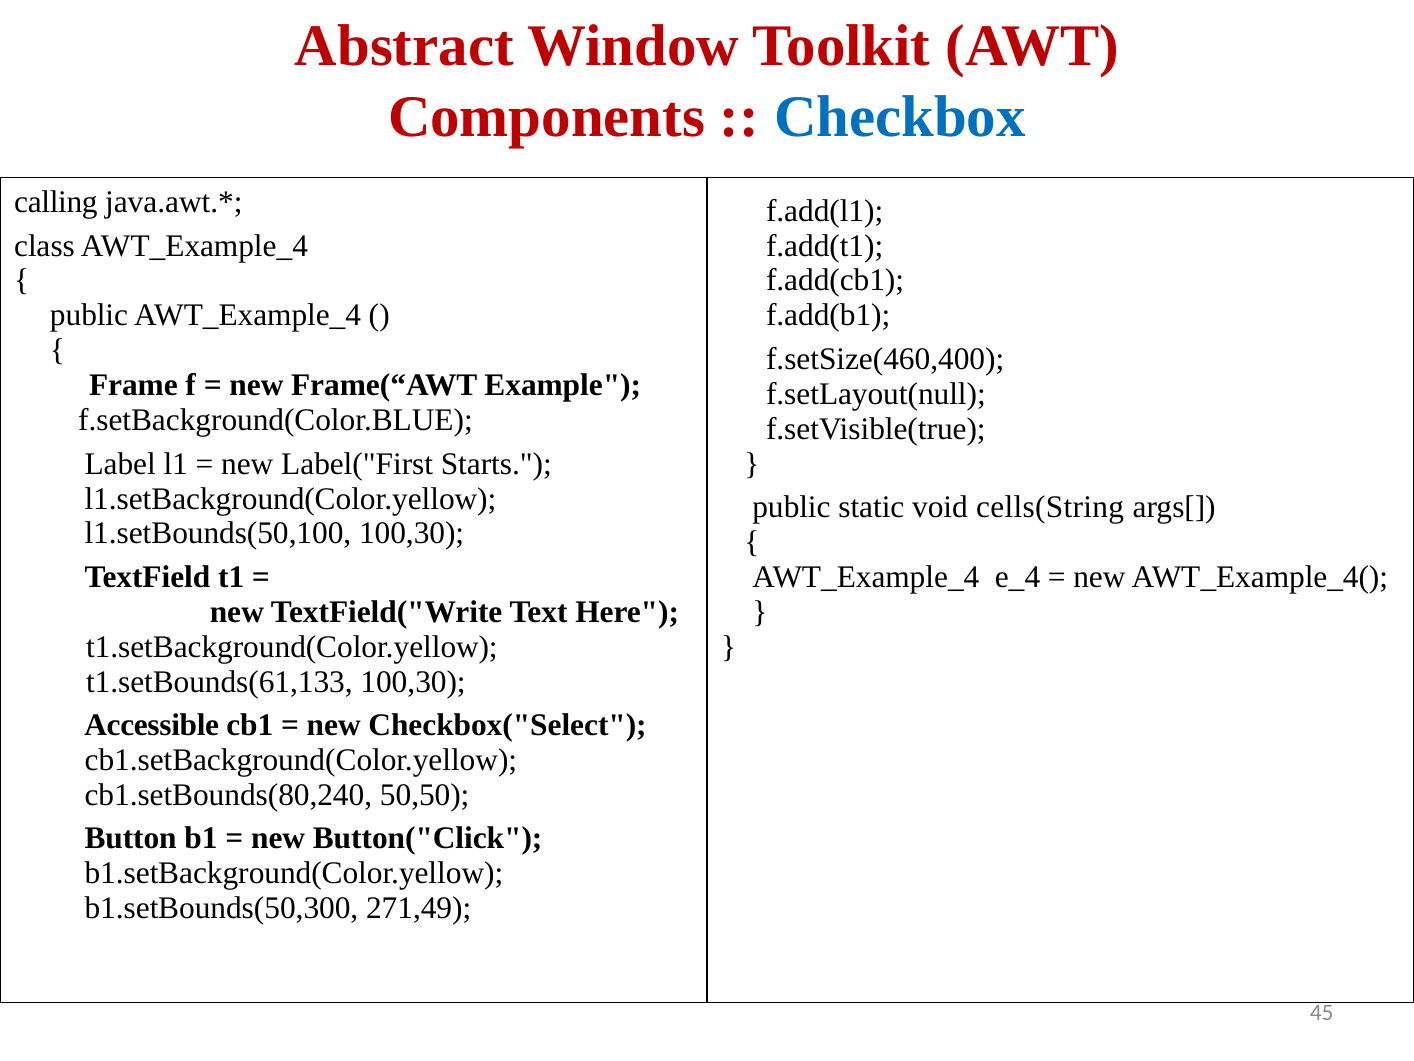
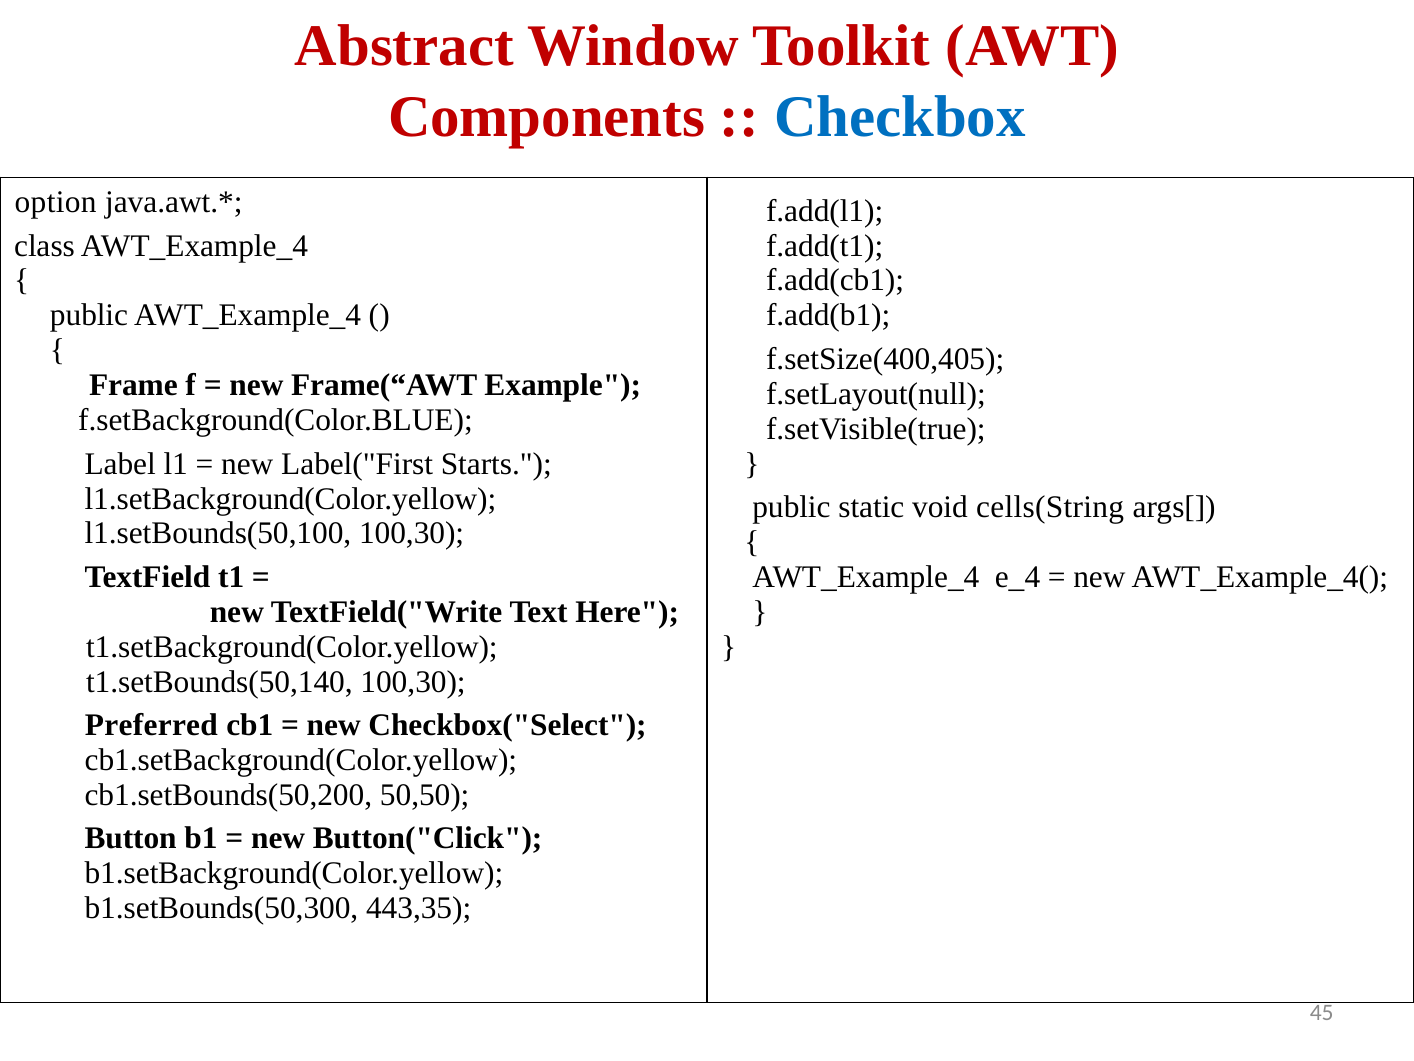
calling: calling -> option
f.setSize(460,400: f.setSize(460,400 -> f.setSize(400,405
t1.setBounds(61,133: t1.setBounds(61,133 -> t1.setBounds(50,140
Accessible: Accessible -> Preferred
cb1.setBounds(80,240: cb1.setBounds(80,240 -> cb1.setBounds(50,200
271,49: 271,49 -> 443,35
